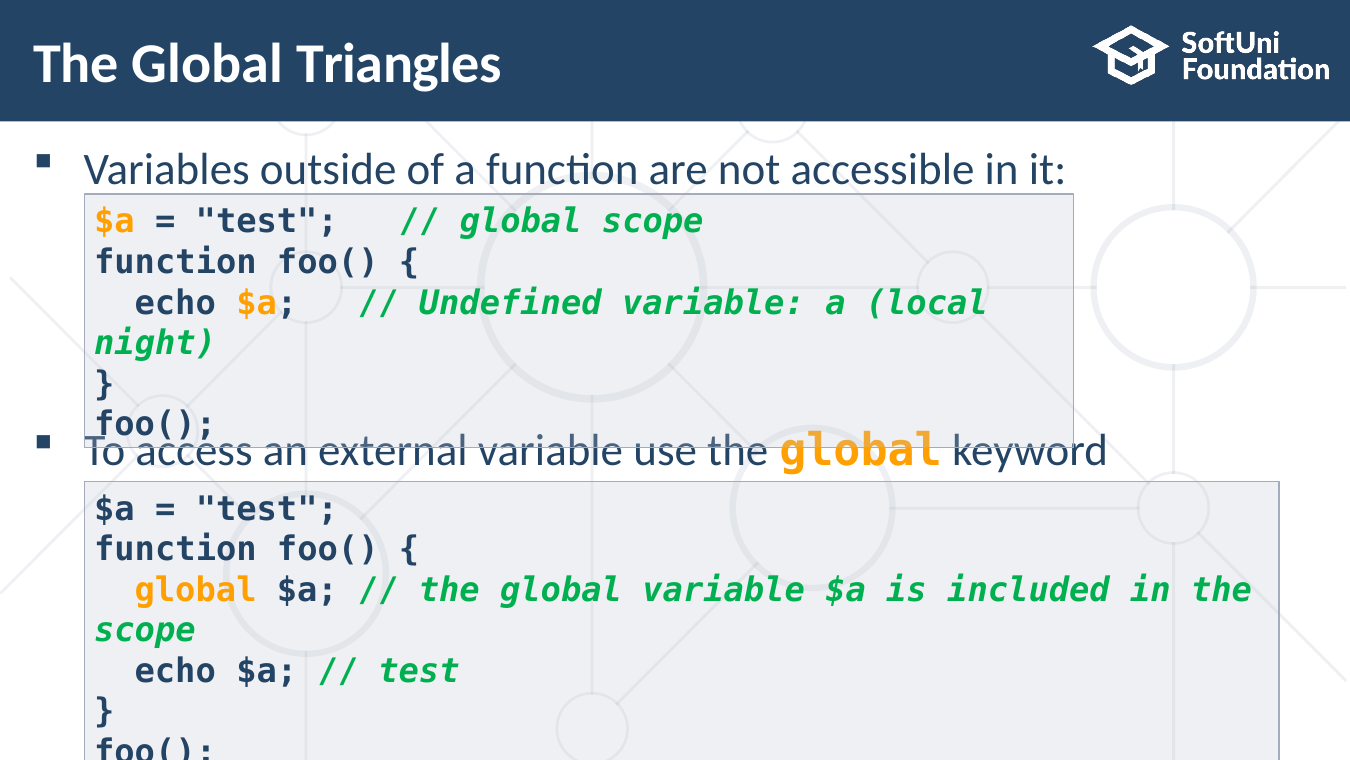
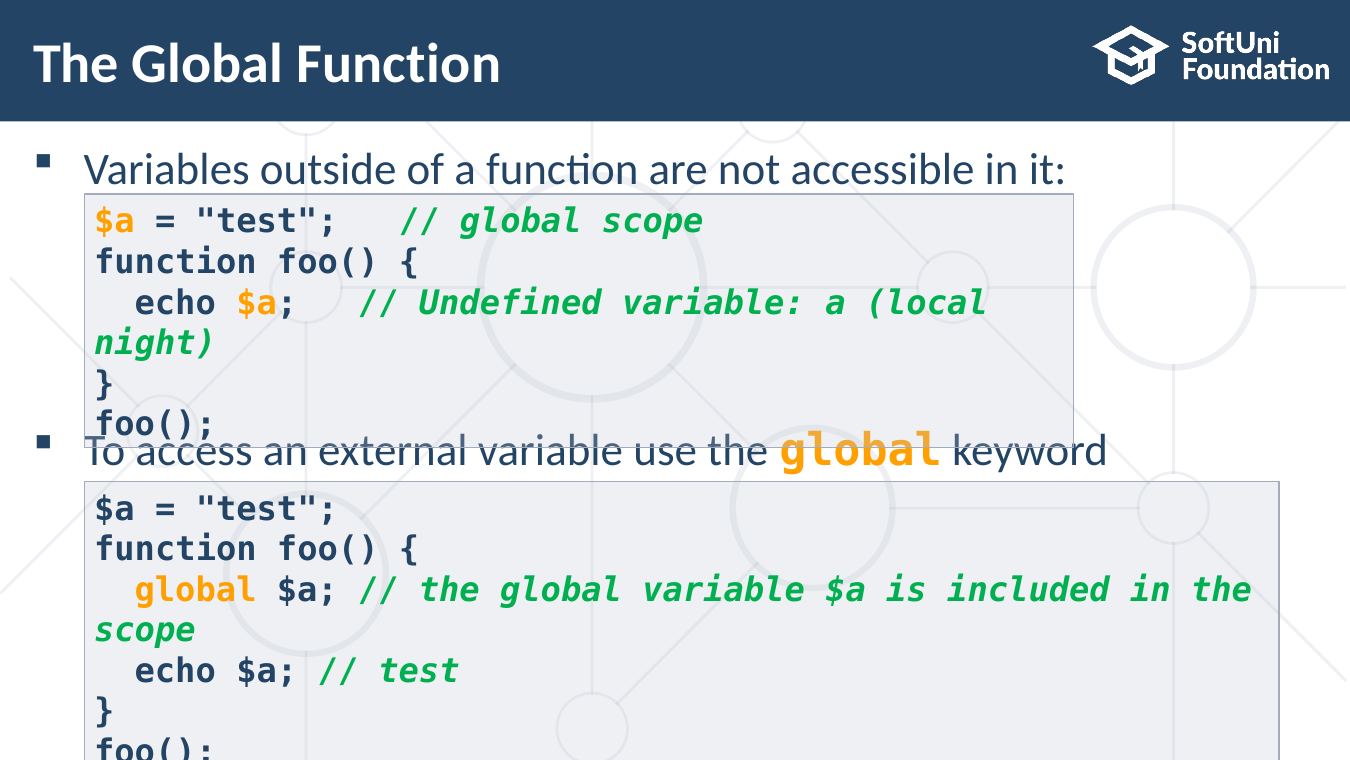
Global Triangles: Triangles -> Function
